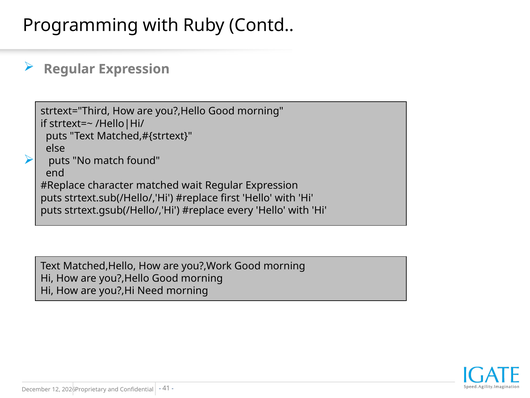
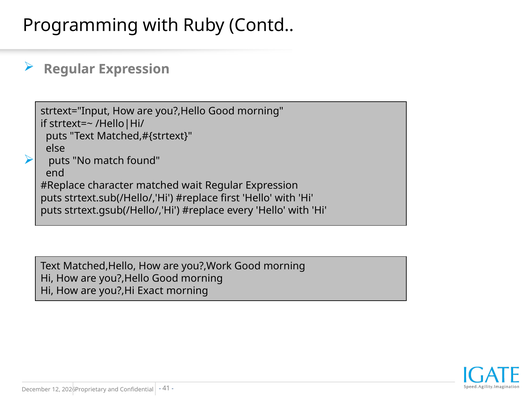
strtext="Third: strtext="Third -> strtext="Input
Need: Need -> Exact
